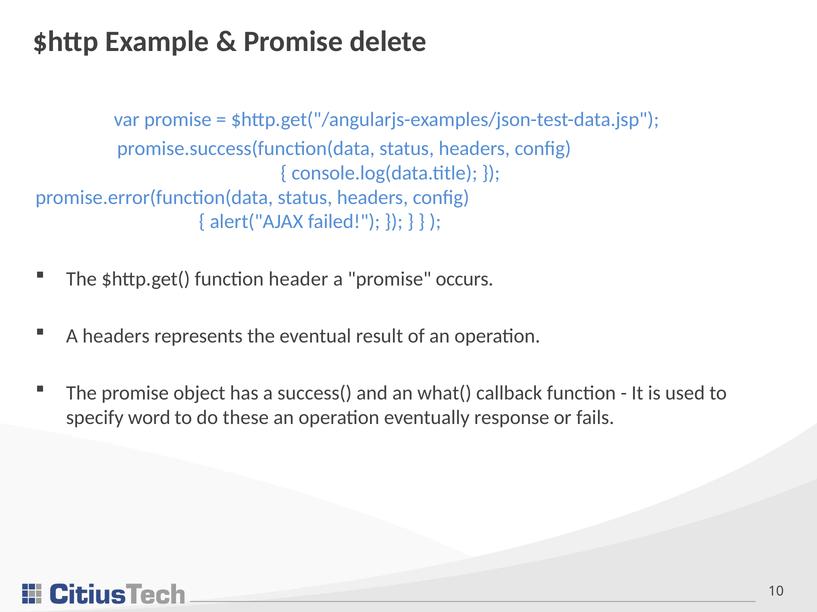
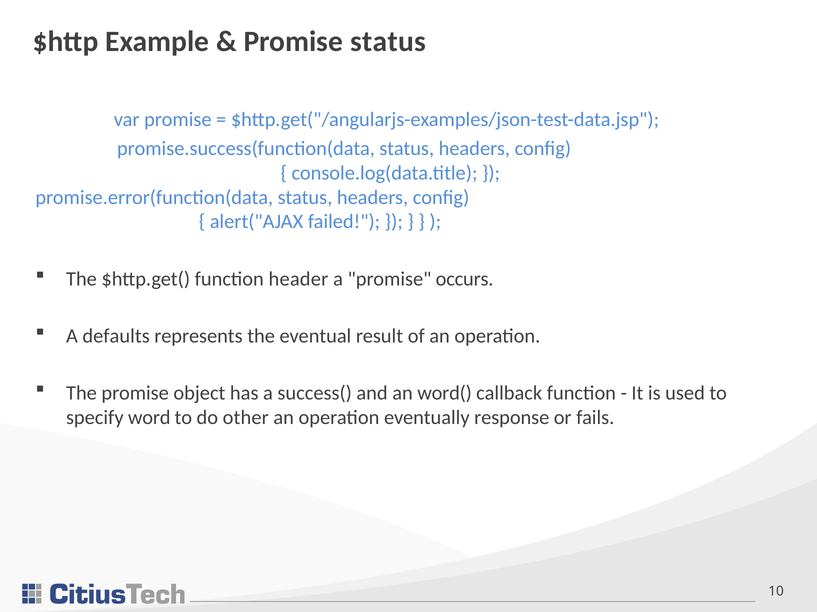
Promise delete: delete -> status
A headers: headers -> defaults
what(: what( -> word(
these: these -> other
